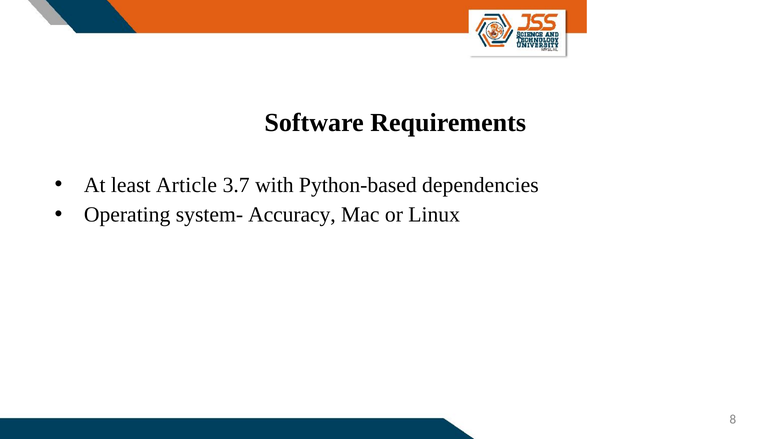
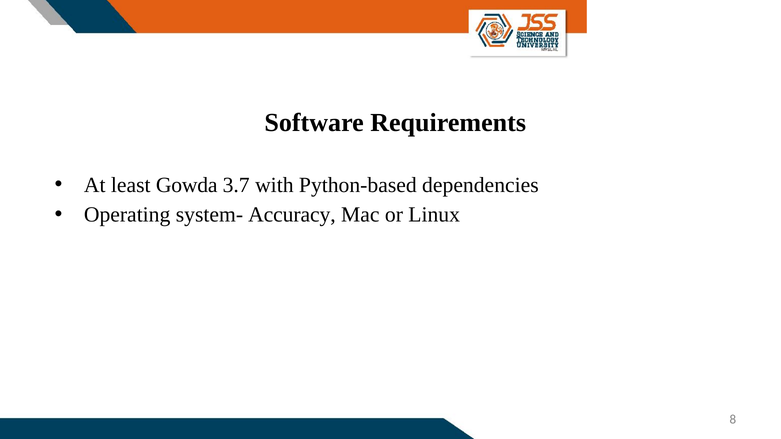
Article: Article -> Gowda
